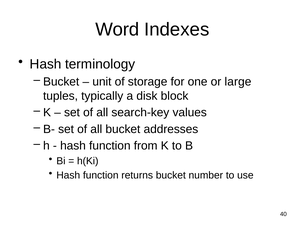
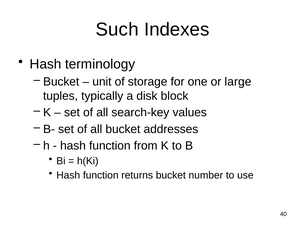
Word: Word -> Such
